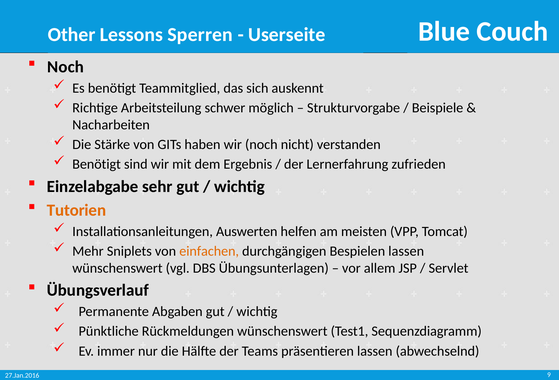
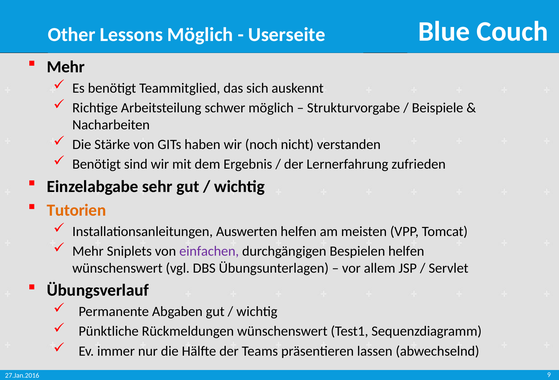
Lessons Sperren: Sperren -> Möglich
Noch at (66, 67): Noch -> Mehr
einfachen colour: orange -> purple
Bespielen lassen: lassen -> helfen
